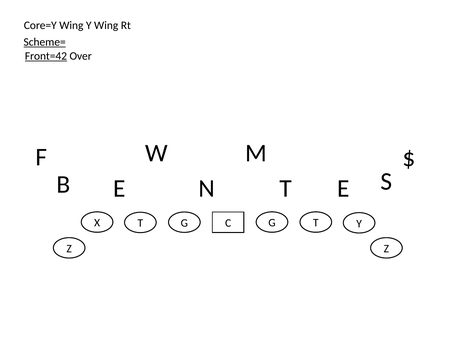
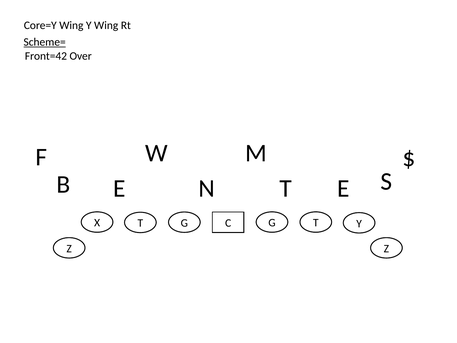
Front=42 underline: present -> none
